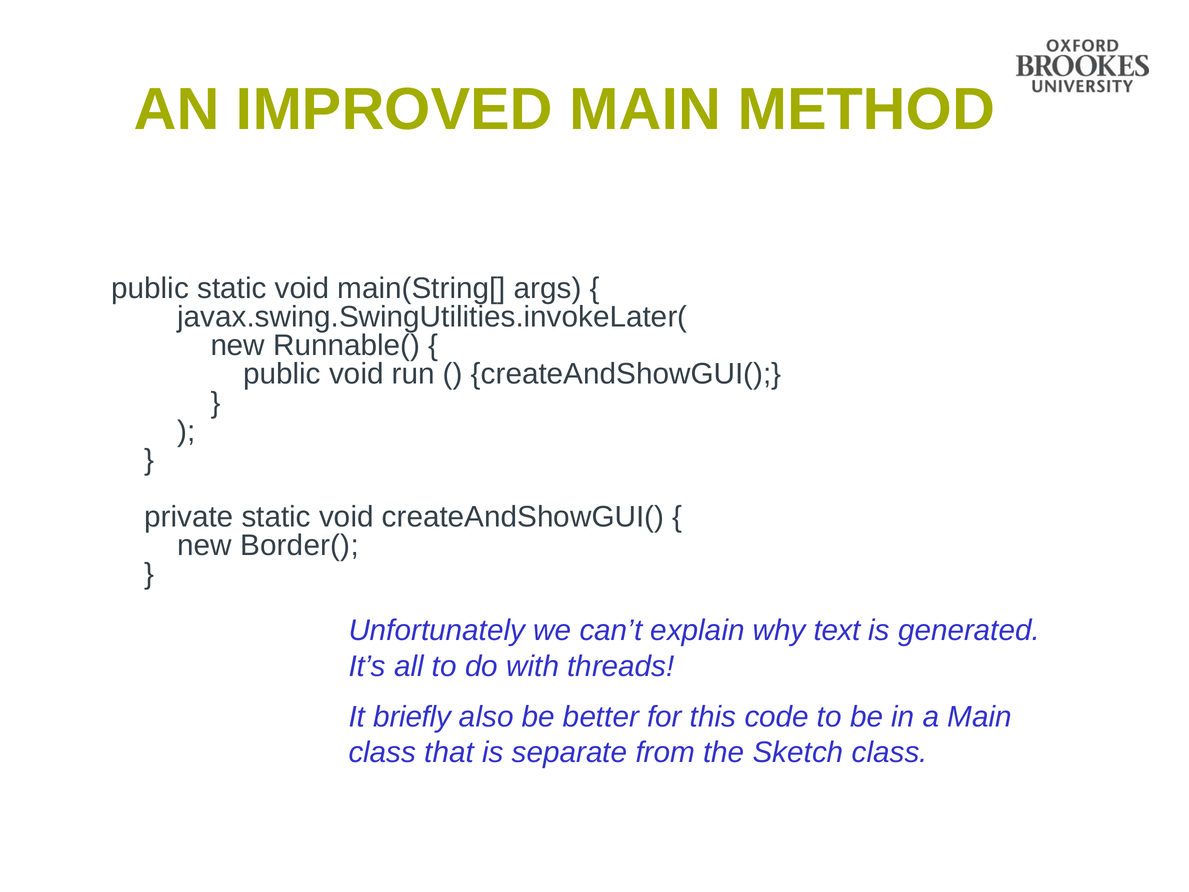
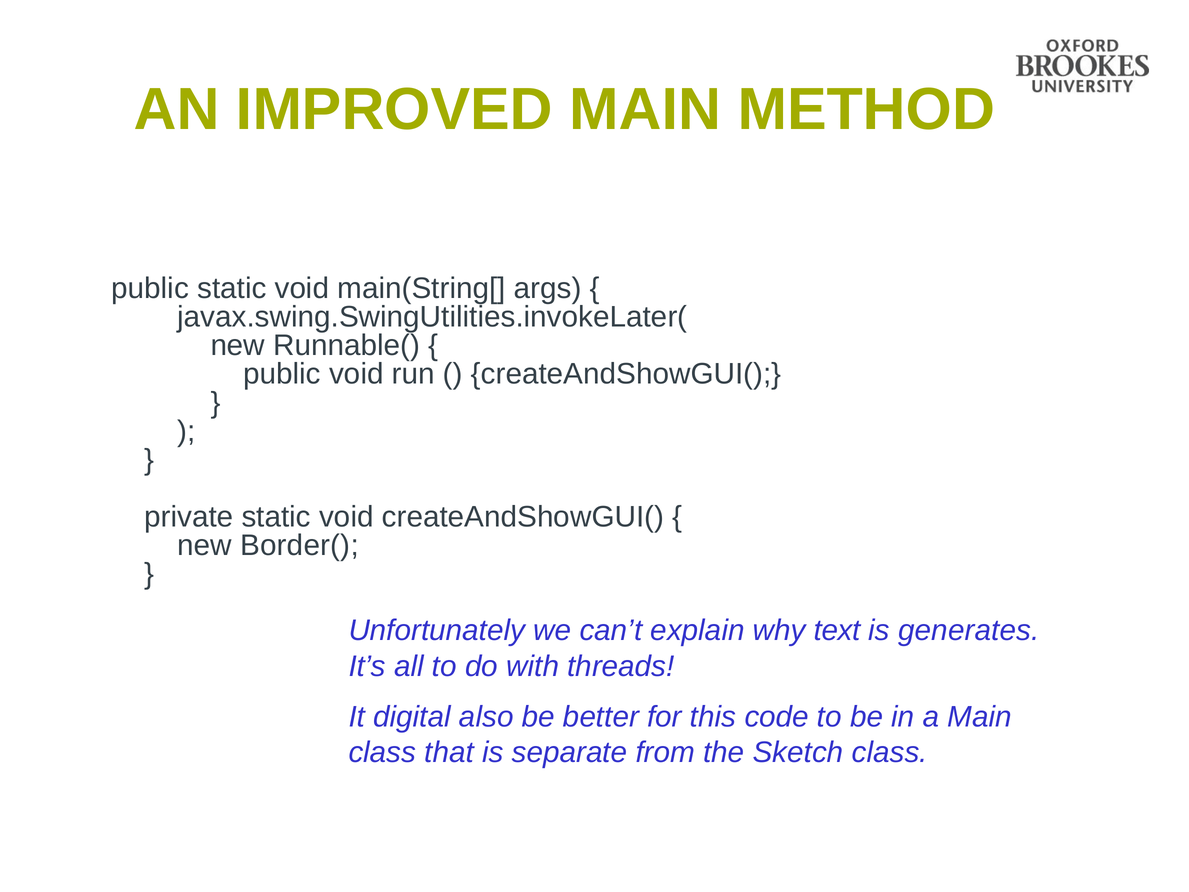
generated: generated -> generates
briefly: briefly -> digital
